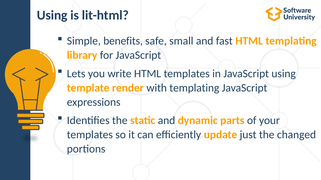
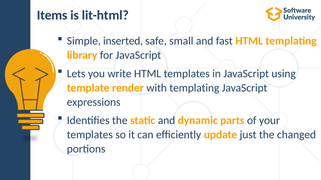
Using at (52, 15): Using -> Items
benefits: benefits -> inserted
